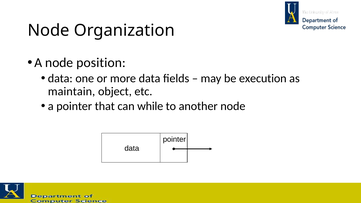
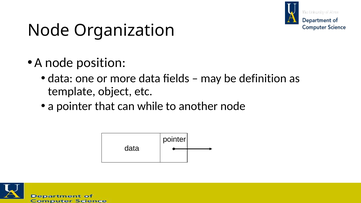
execution: execution -> definition
maintain: maintain -> template
